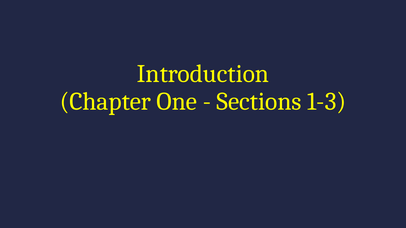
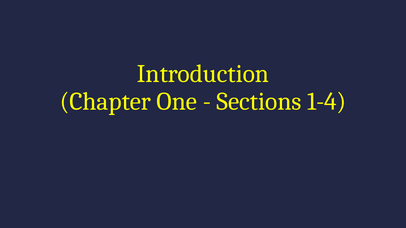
1-3: 1-3 -> 1-4
